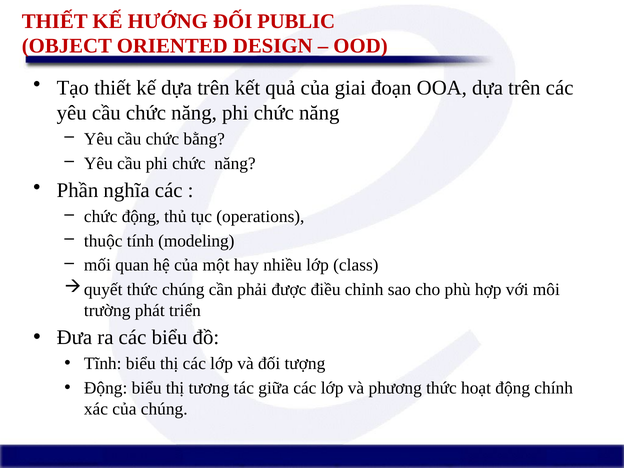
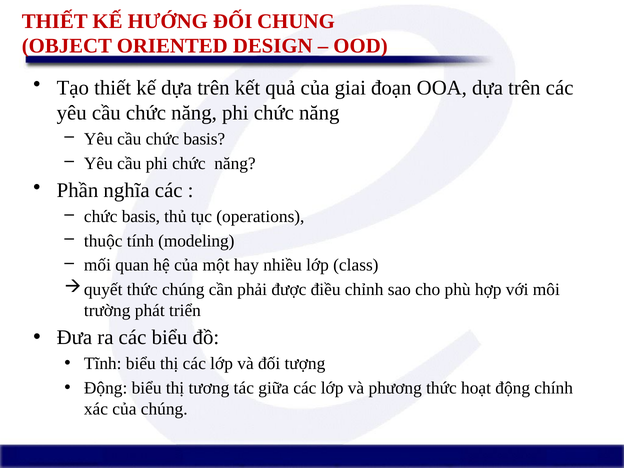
PUBLIC: PUBLIC -> CHUNG
cầu chức bằng: bằng -> basis
động at (141, 217): động -> basis
